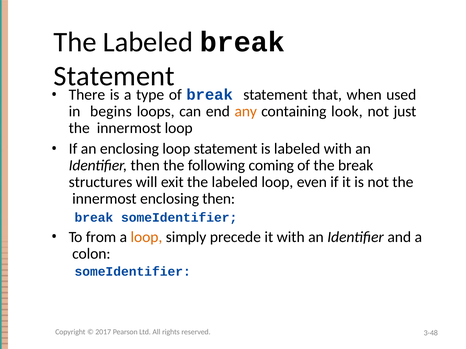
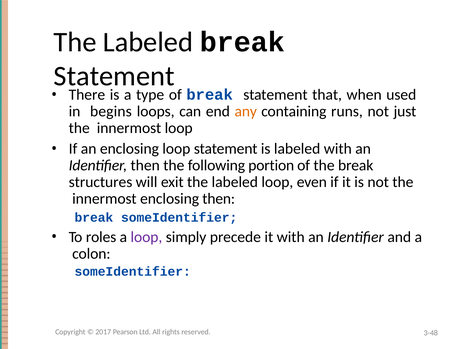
look: look -> runs
coming: coming -> portion
from: from -> roles
loop at (146, 237) colour: orange -> purple
